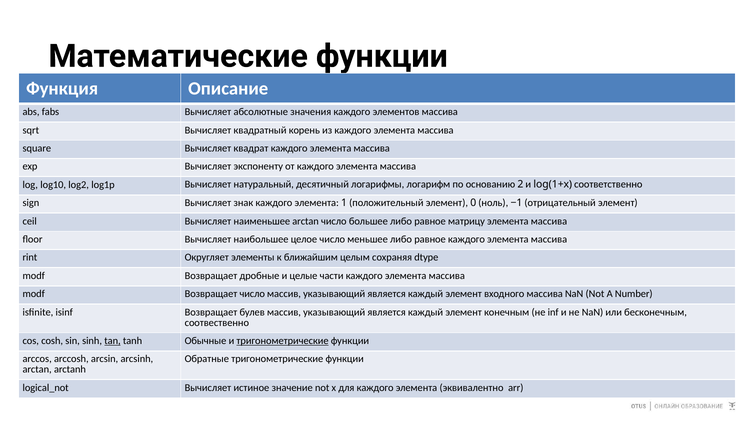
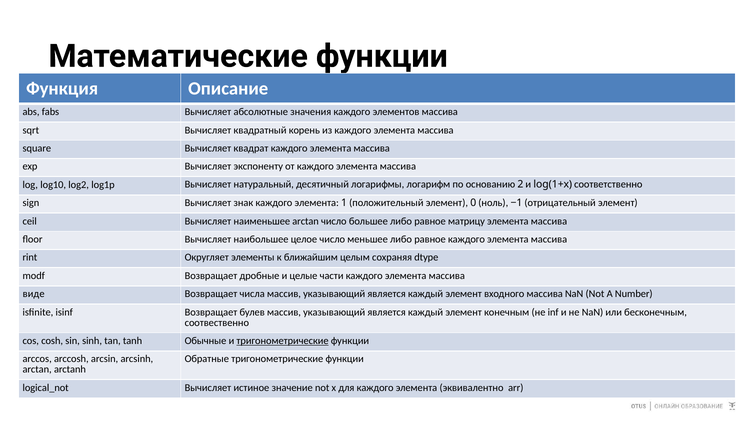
modf at (34, 294): modf -> виде
Возвращает число: число -> числа
tan underline: present -> none
